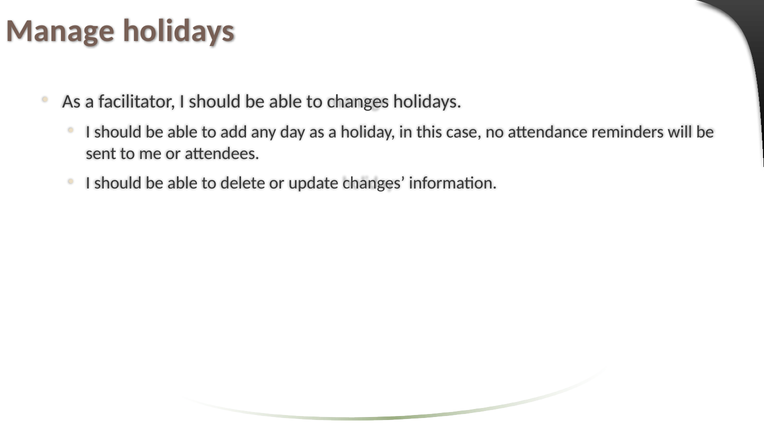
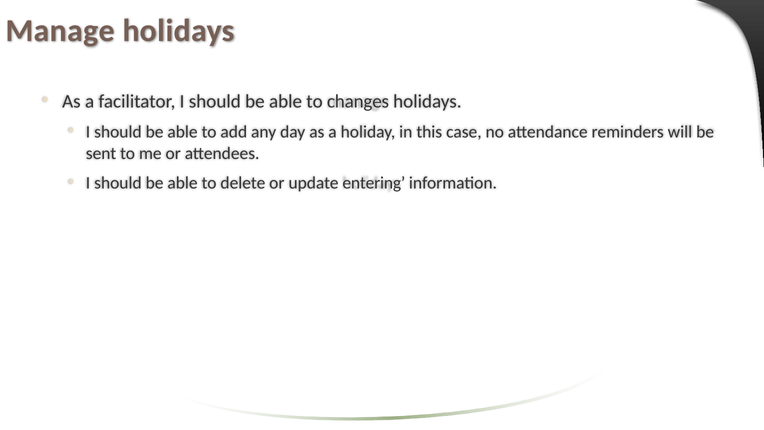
update changes: changes -> entering
